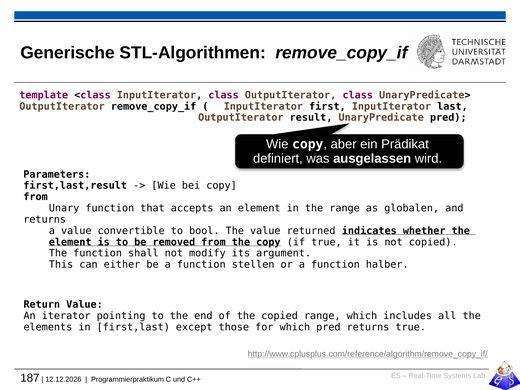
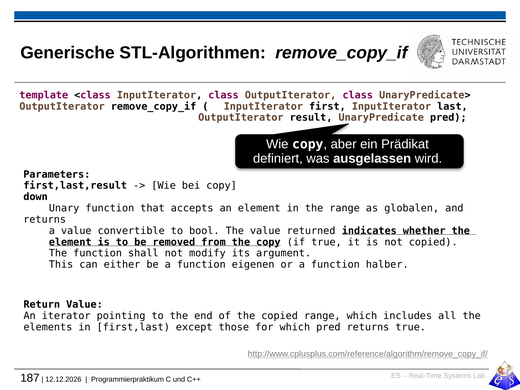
from at (36, 197): from -> down
stellen: stellen -> eigenen
